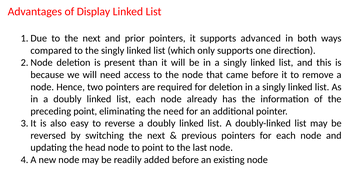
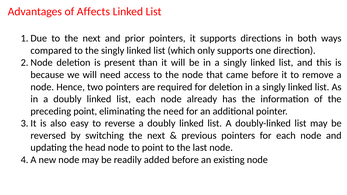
Display: Display -> Affects
advanced: advanced -> directions
